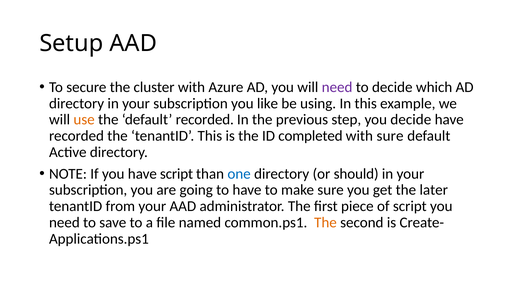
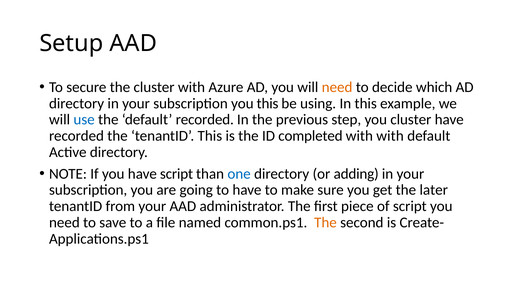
need at (337, 87) colour: purple -> orange
you like: like -> this
use colour: orange -> blue
you decide: decide -> cluster
with sure: sure -> with
should: should -> adding
